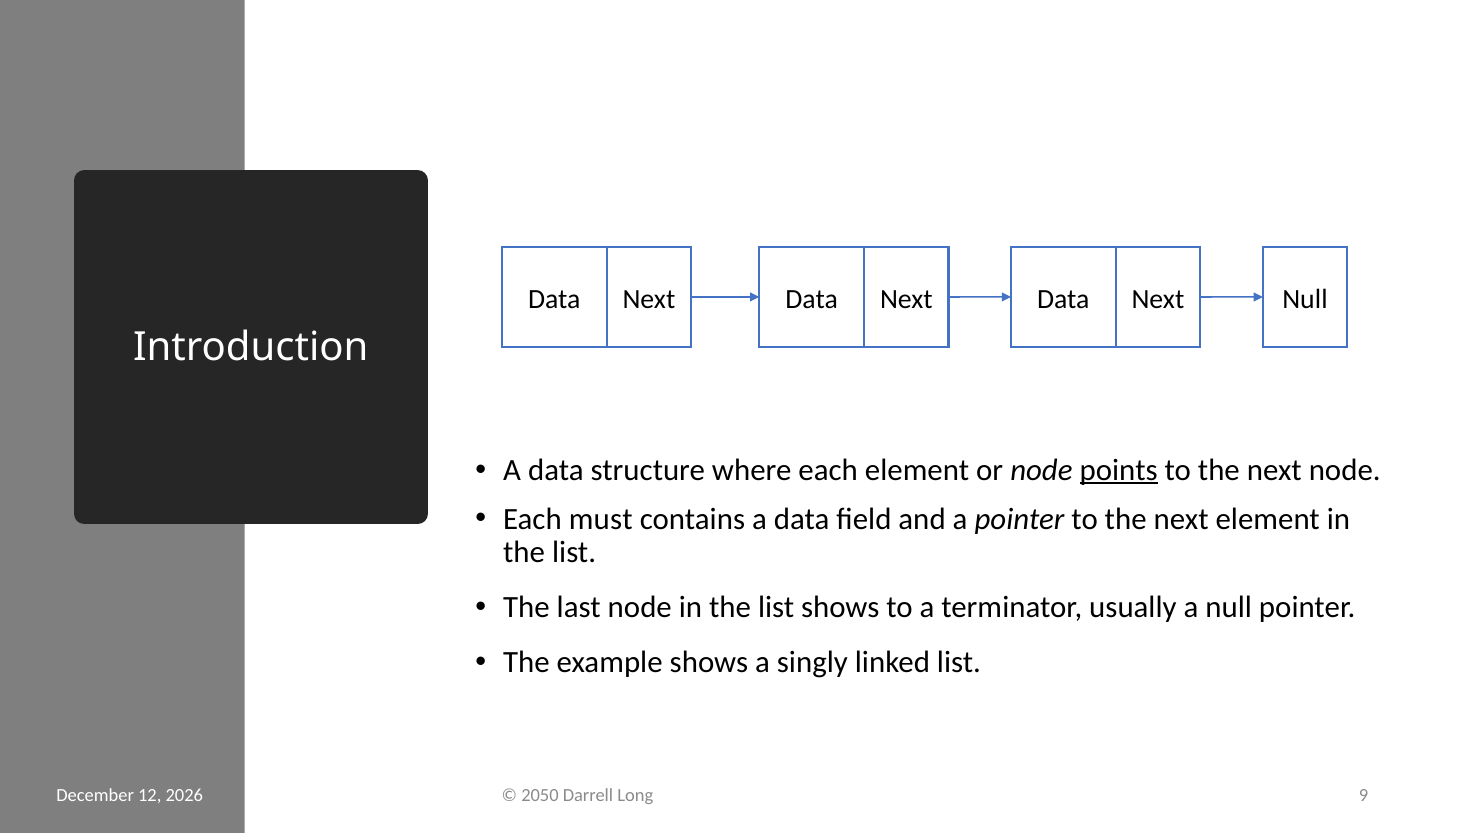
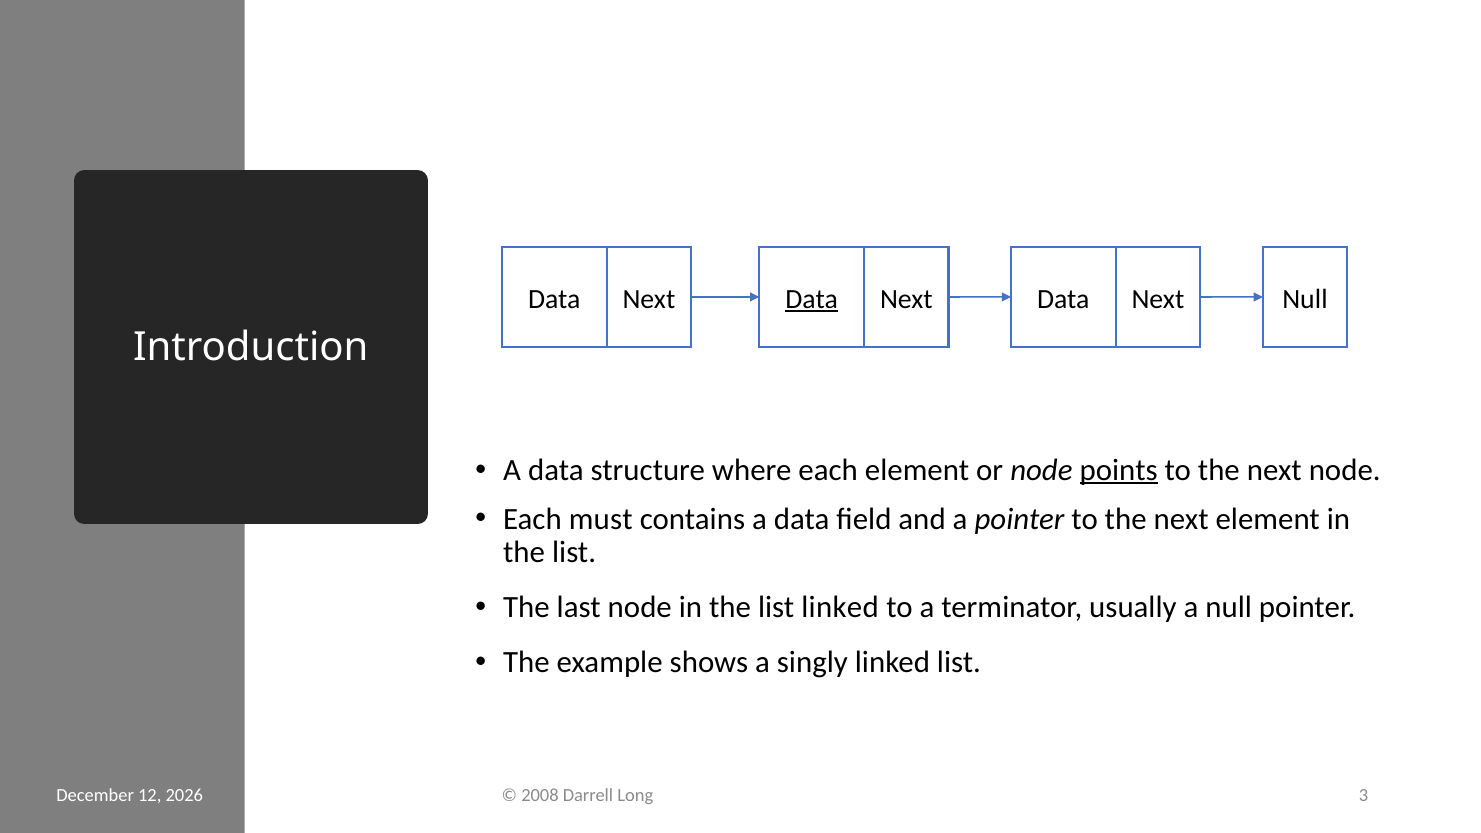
Data at (812, 299) underline: none -> present
list shows: shows -> linked
2050: 2050 -> 2008
9: 9 -> 3
